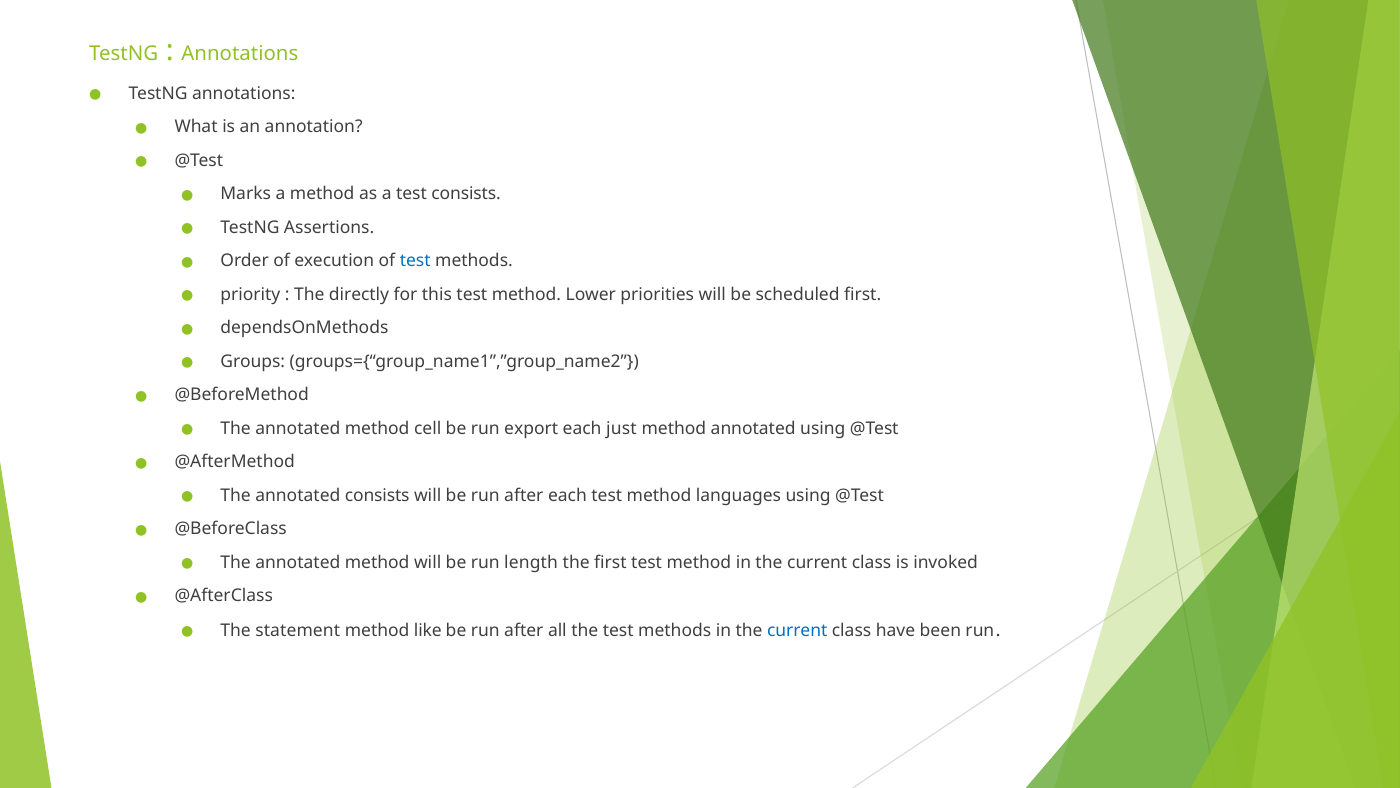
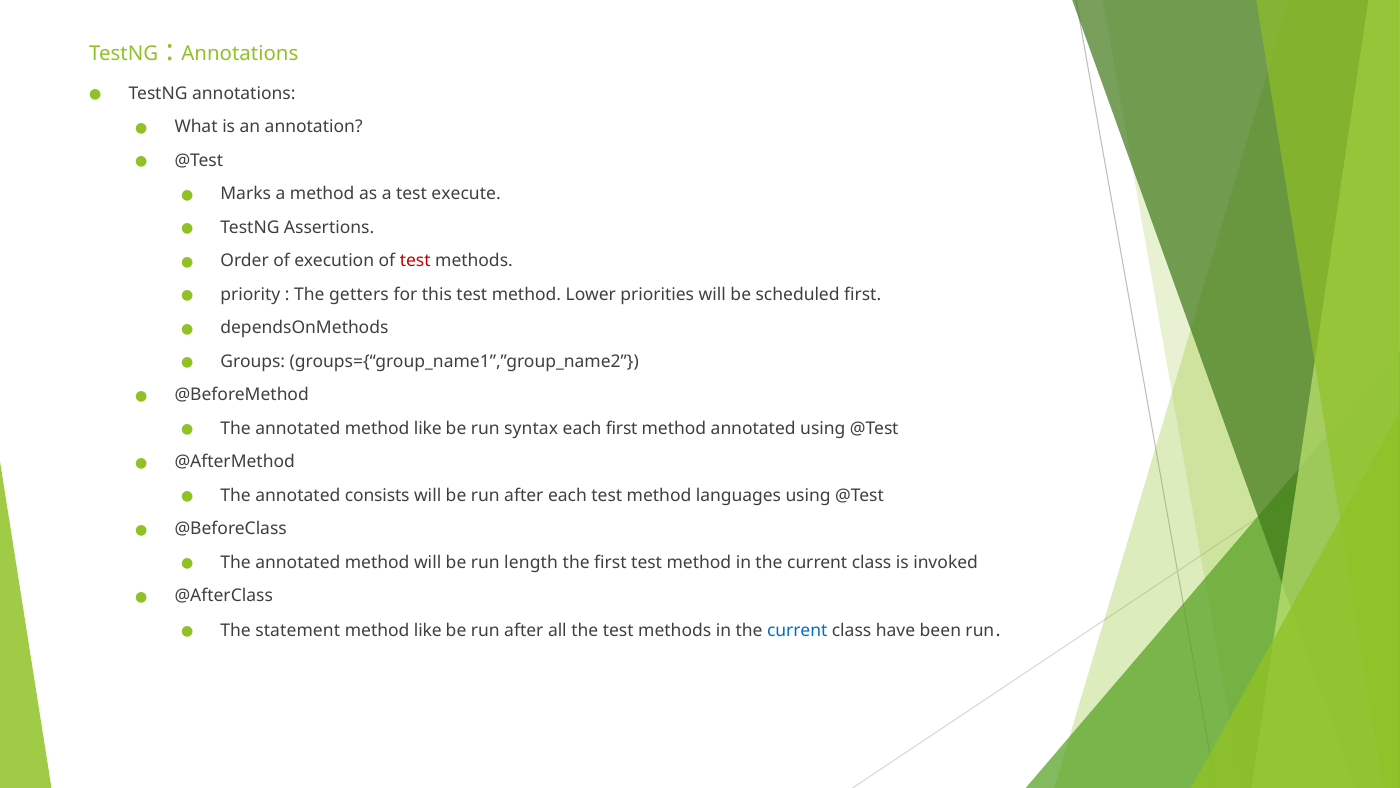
test consists: consists -> execute
test at (415, 261) colour: blue -> red
directly: directly -> getters
annotated method cell: cell -> like
export: export -> syntax
each just: just -> first
